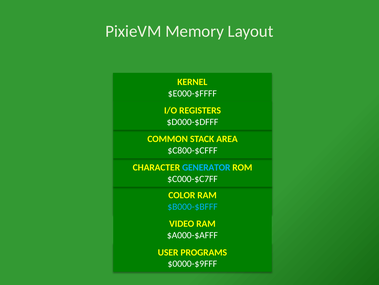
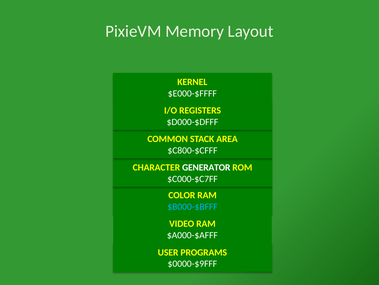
GENERATOR colour: light blue -> white
